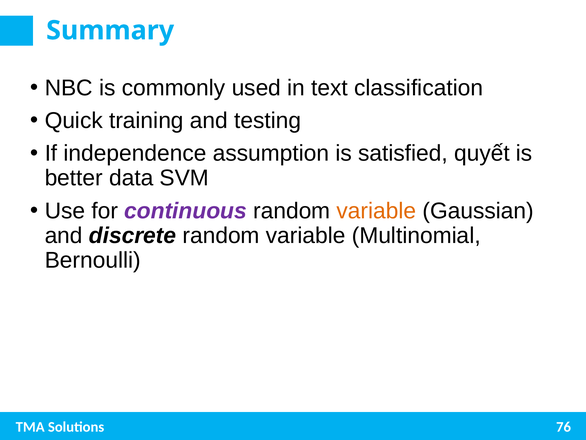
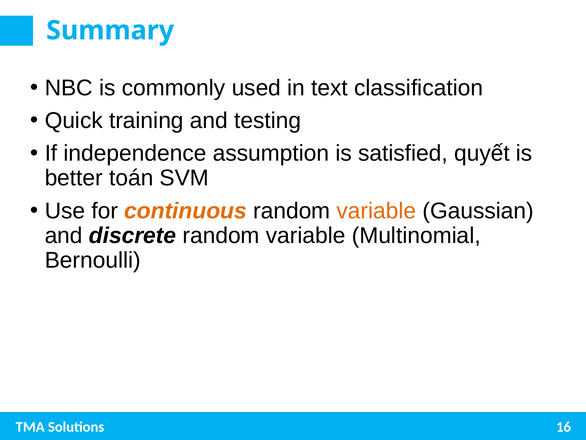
data: data -> toán
continuous colour: purple -> orange
76: 76 -> 16
